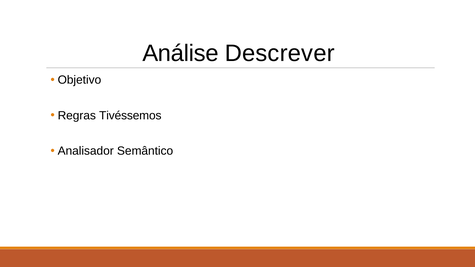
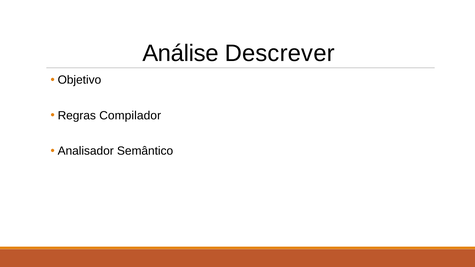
Tivéssemos: Tivéssemos -> Compilador
